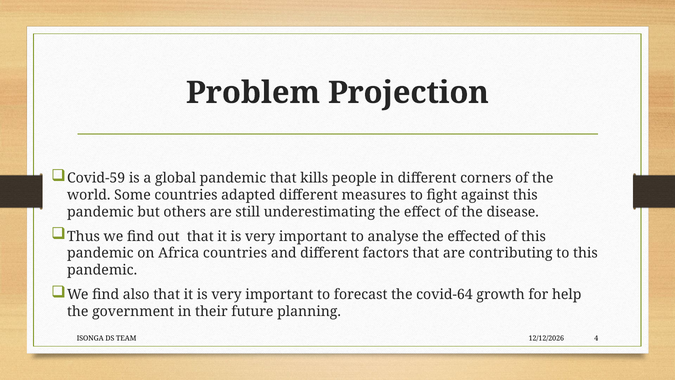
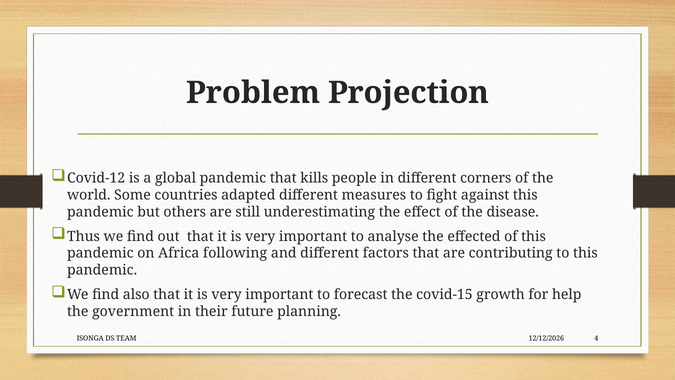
Covid-59: Covid-59 -> Covid-12
Africa countries: countries -> following
covid-64: covid-64 -> covid-15
